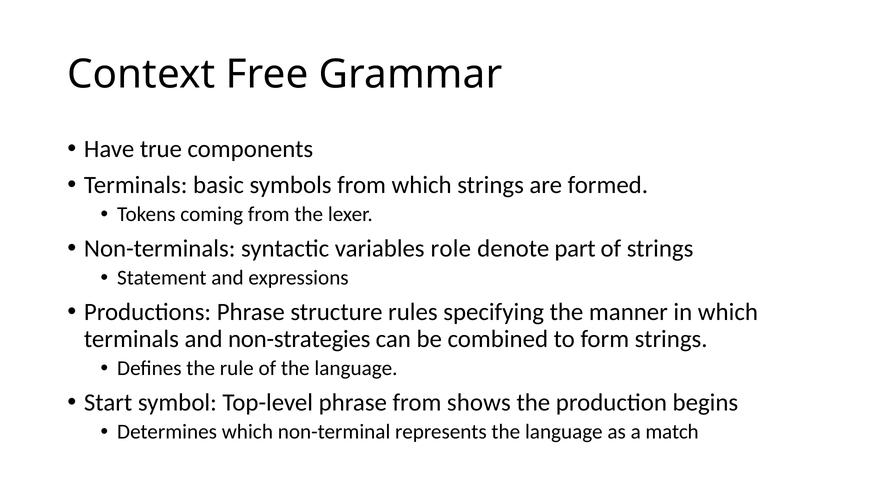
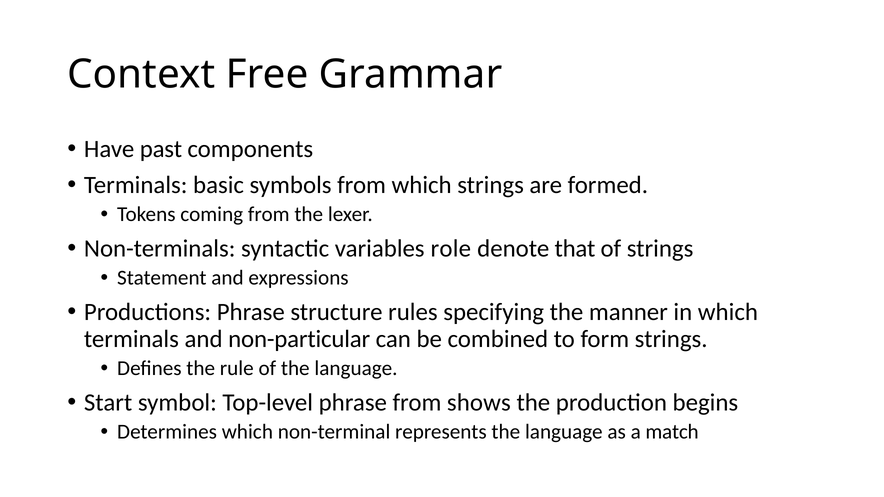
true: true -> past
part: part -> that
non-strategies: non-strategies -> non-particular
